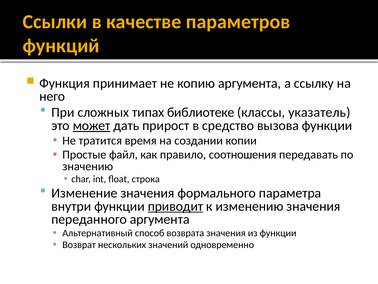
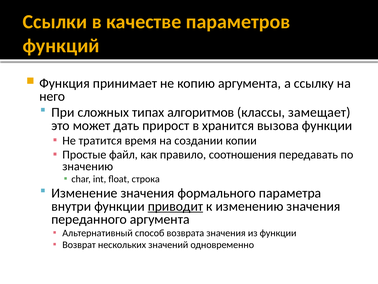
библиотеке: библиотеке -> алгоритмов
указатель: указатель -> замещает
может underline: present -> none
средство: средство -> хранится
